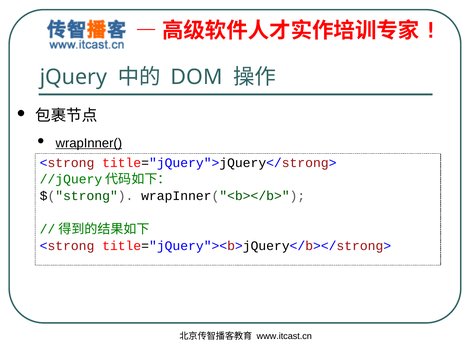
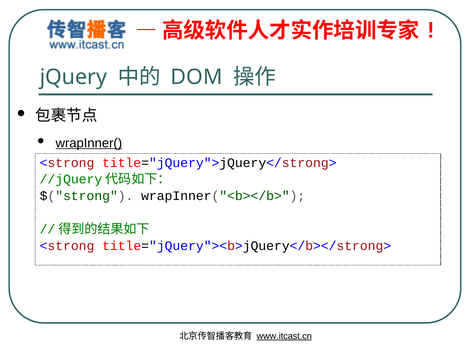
www.itcast.cn underline: none -> present
